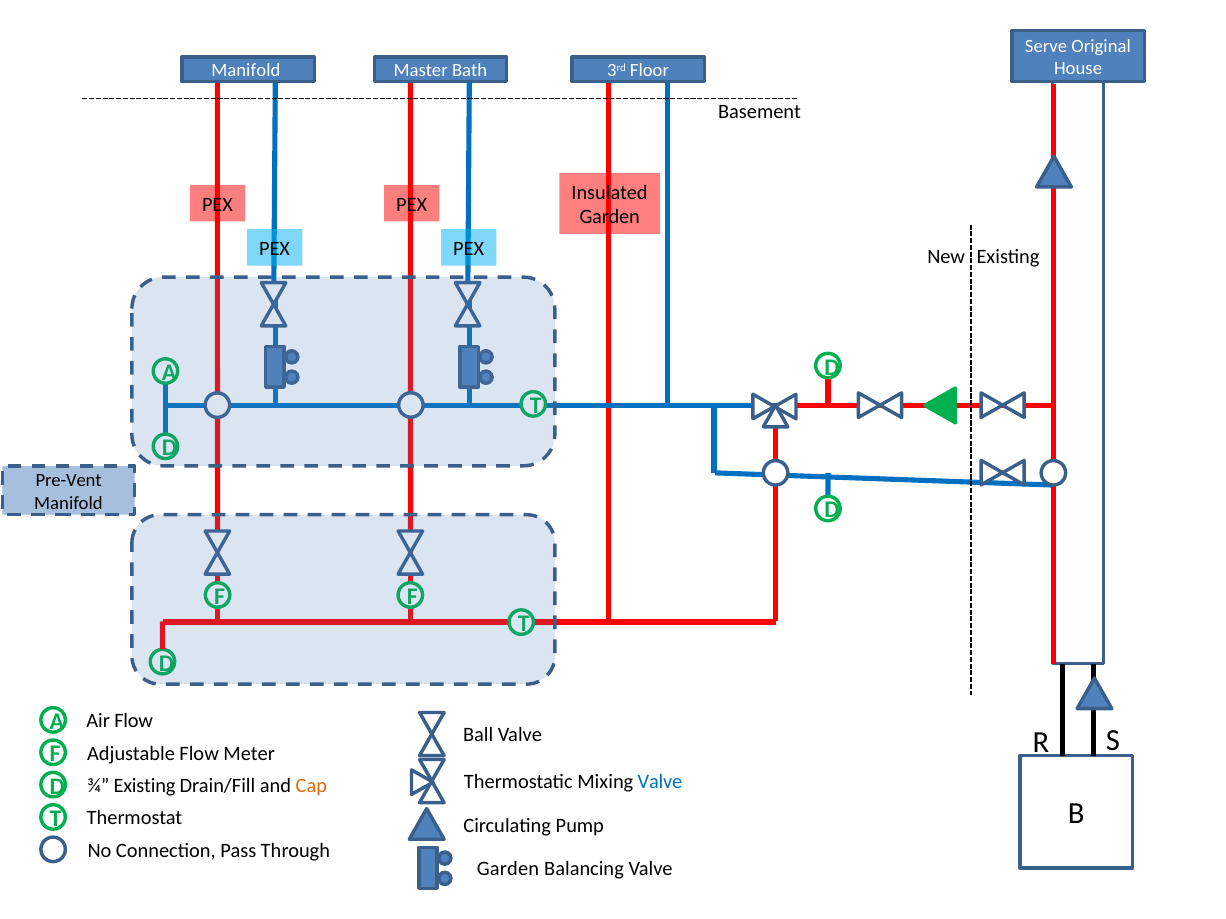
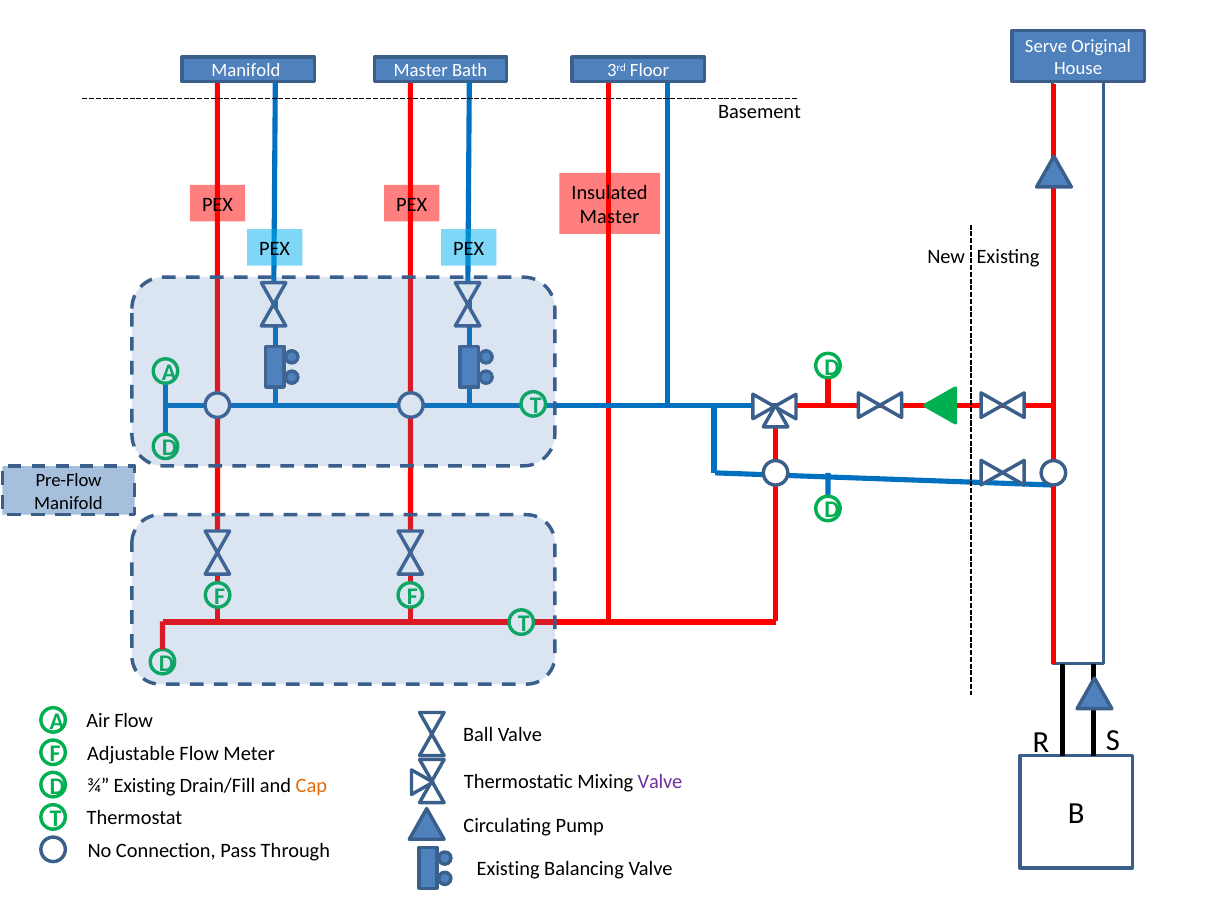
Garden at (610, 217): Garden -> Master
Pre-Vent: Pre-Vent -> Pre-Flow
Valve at (660, 783) colour: blue -> purple
Garden at (508, 870): Garden -> Existing
